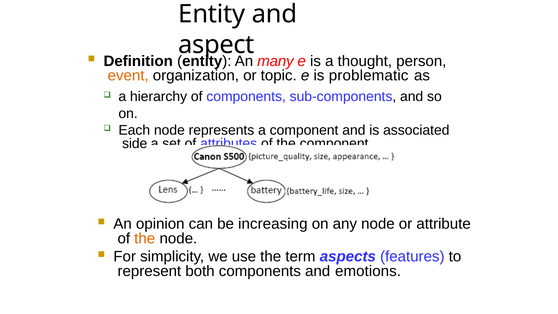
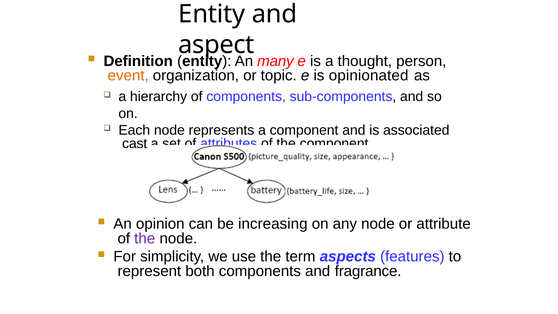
problematic: problematic -> opinionated
side: side -> cast
the at (145, 238) colour: orange -> purple
emotions: emotions -> fragrance
